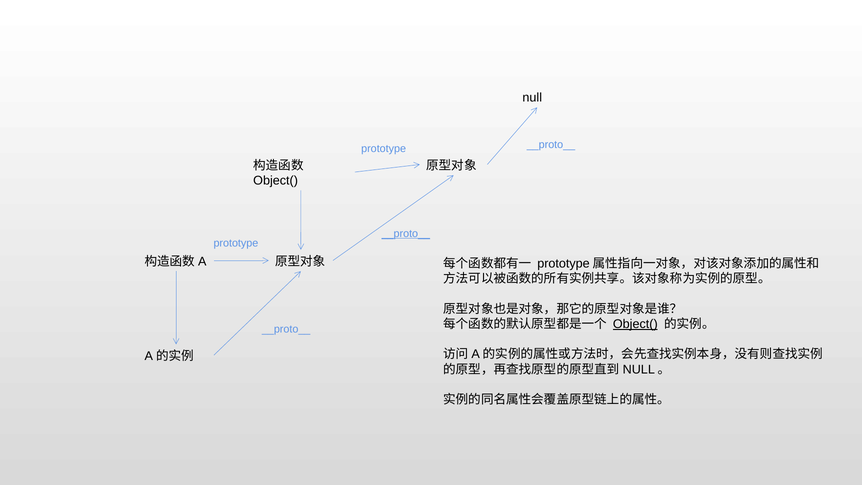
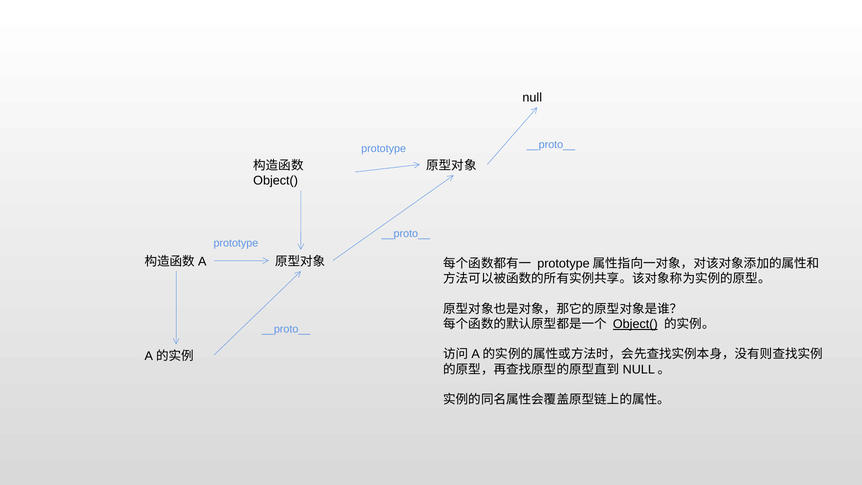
__proto__ at (406, 233) underline: present -> none
